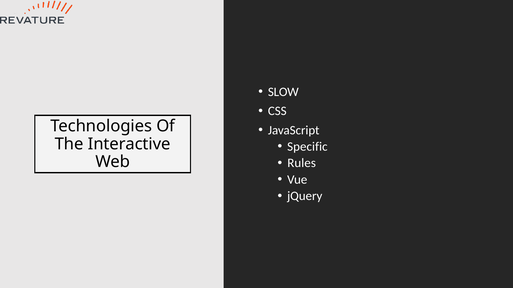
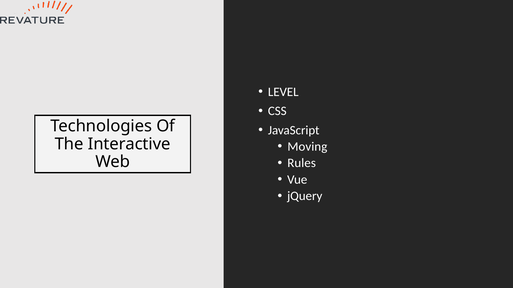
SLOW: SLOW -> LEVEL
Specific: Specific -> Moving
